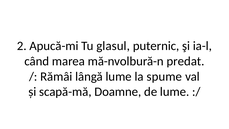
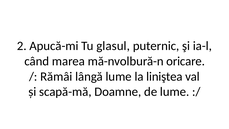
predat: predat -> oricare
spume: spume -> liniştea
